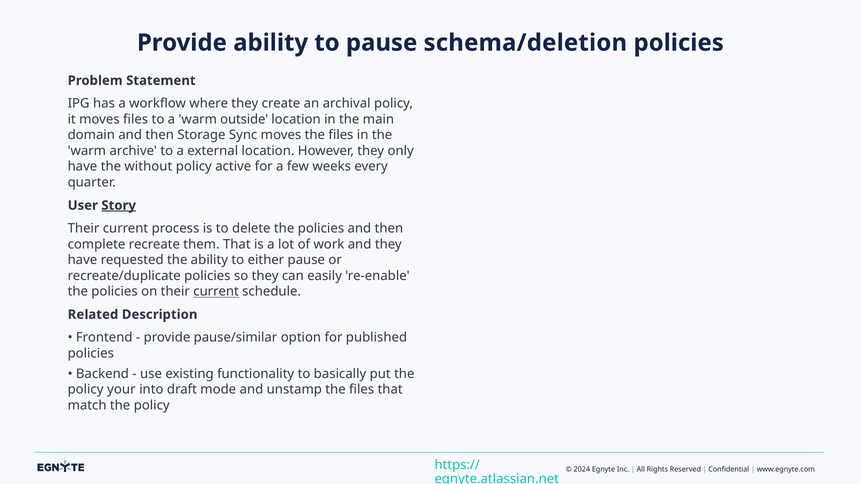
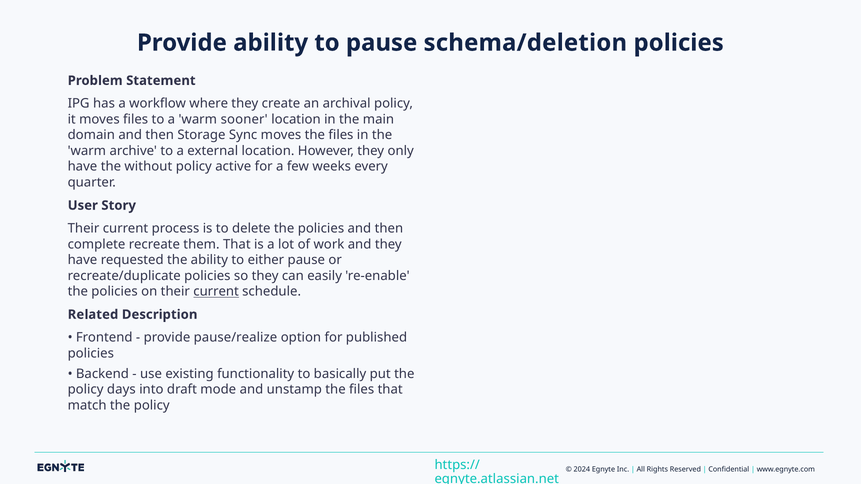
outside: outside -> sooner
Story underline: present -> none
pause/similar: pause/similar -> pause/realize
your: your -> days
